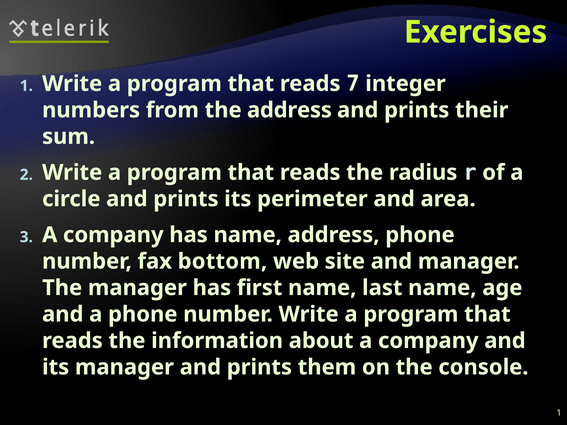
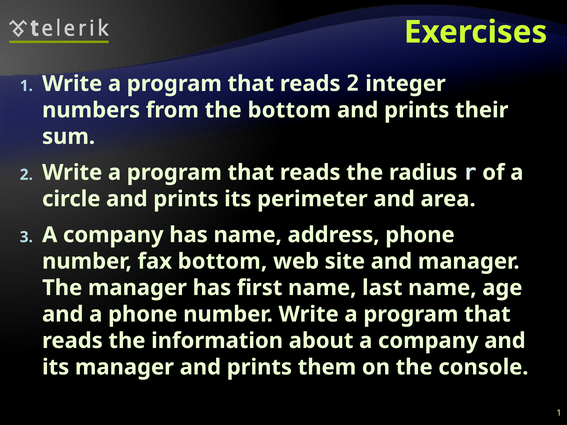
reads 7: 7 -> 2
the address: address -> bottom
